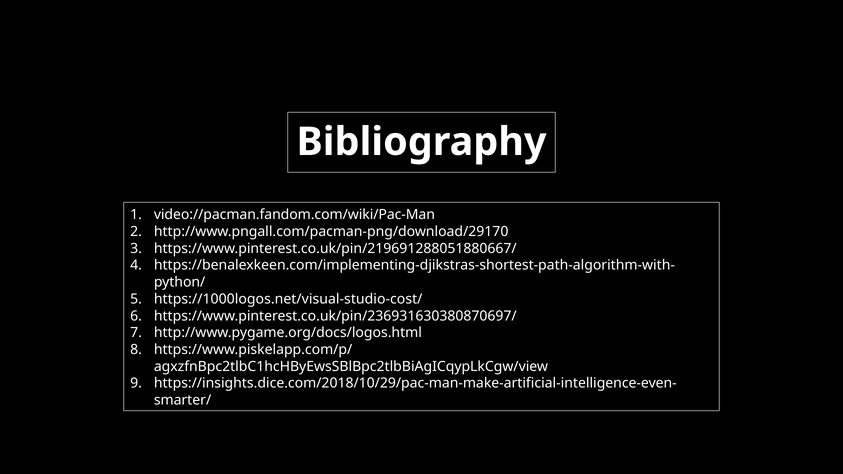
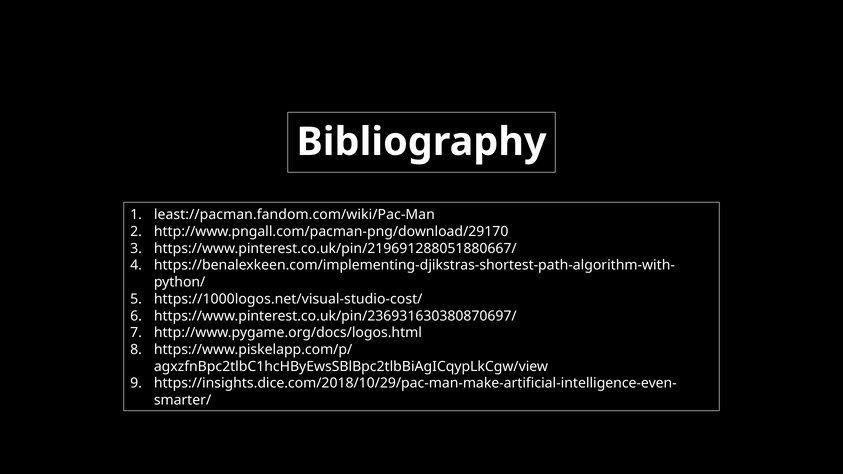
video://pacman.fandom.com/wiki/Pac-Man: video://pacman.fandom.com/wiki/Pac-Man -> least://pacman.fandom.com/wiki/Pac-Man
